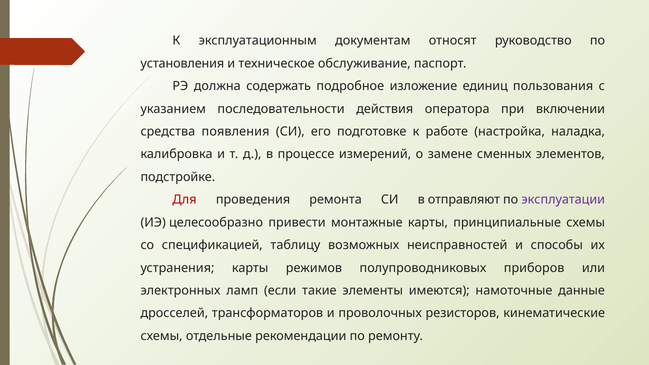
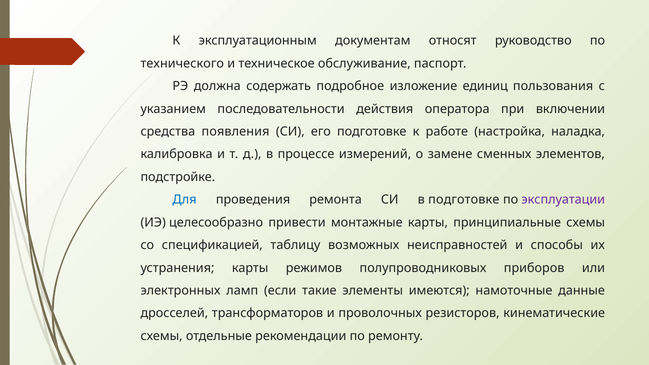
установления: установления -> технического
Для colour: red -> blue
в отправляют: отправляют -> подготовке
